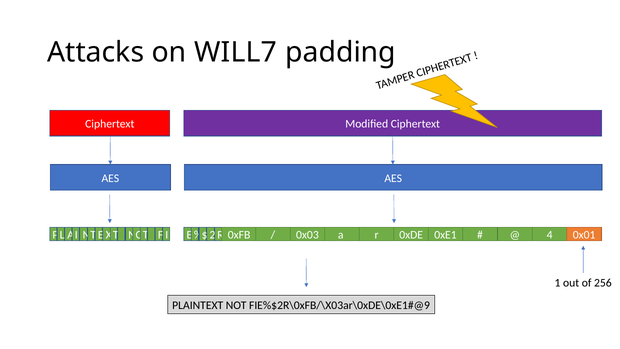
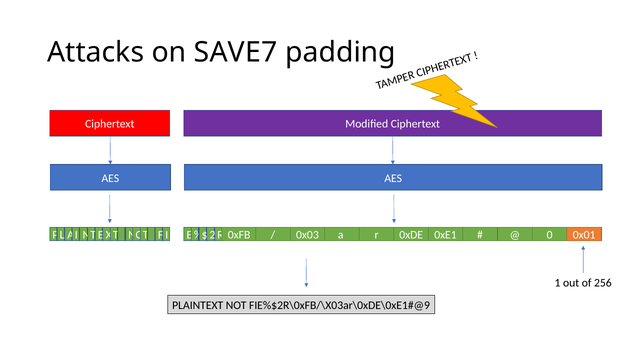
WILL7: WILL7 -> SAVE7
4: 4 -> 0
